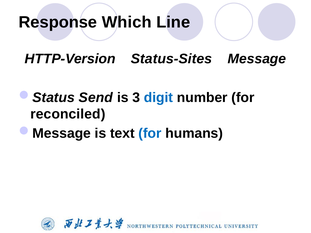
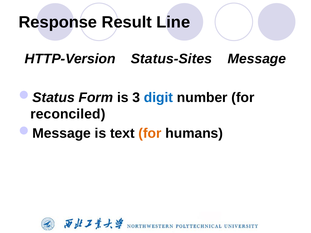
Which: Which -> Result
Send: Send -> Form
for at (150, 134) colour: blue -> orange
